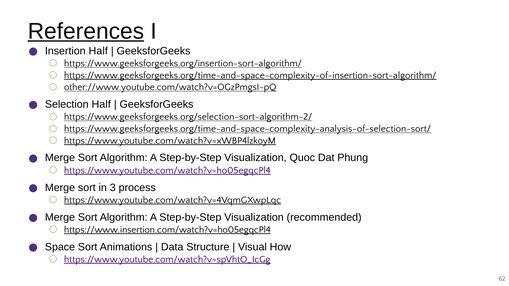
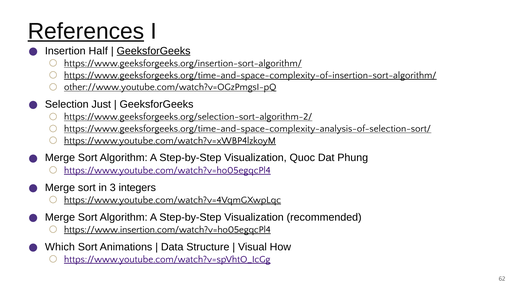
GeeksforGeeks at (154, 51) underline: none -> present
Selection Half: Half -> Just
process: process -> integers
Space: Space -> Which
